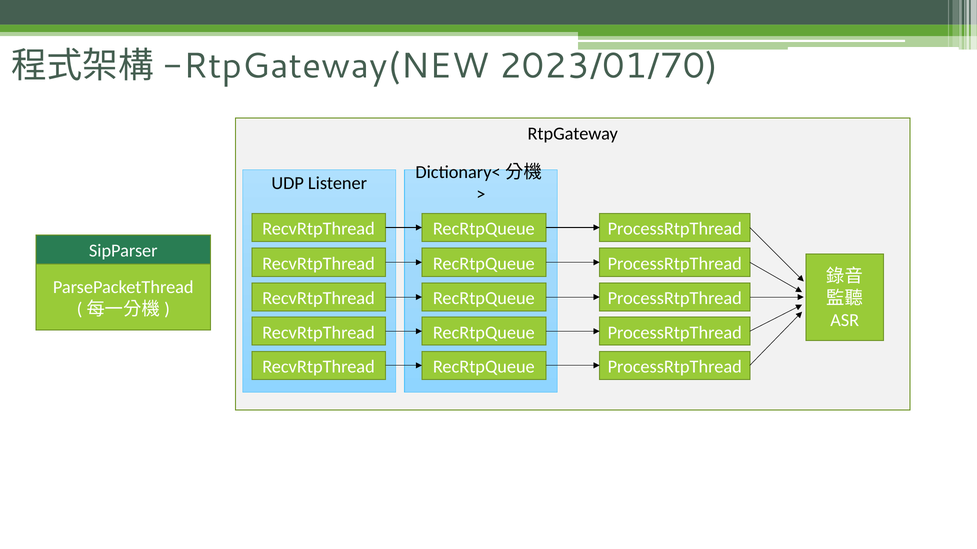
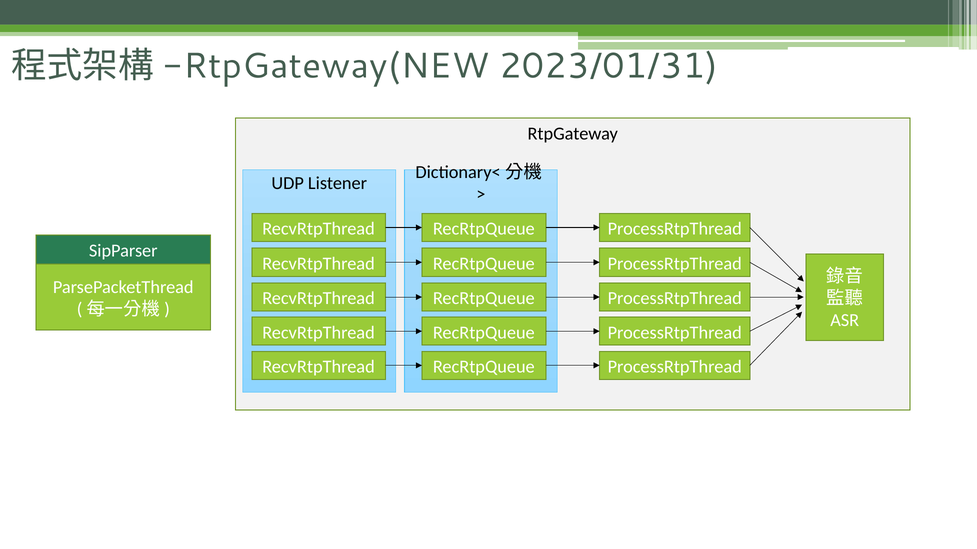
2023/01/70: 2023/01/70 -> 2023/01/31
